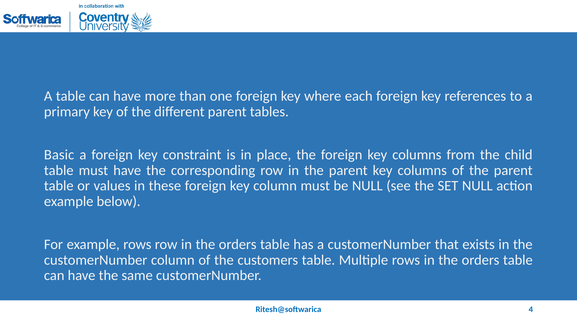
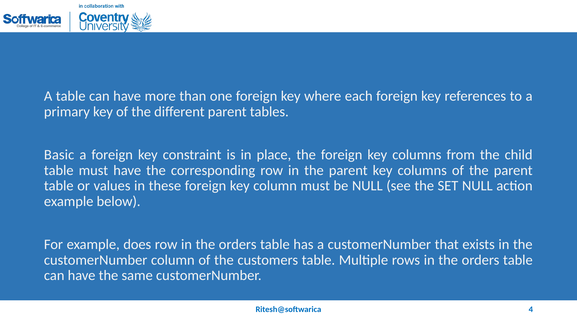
example rows: rows -> does
